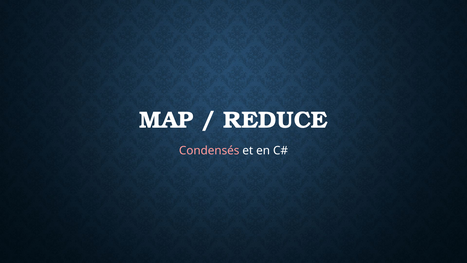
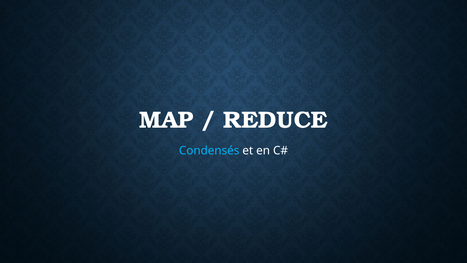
Condensés colour: pink -> light blue
